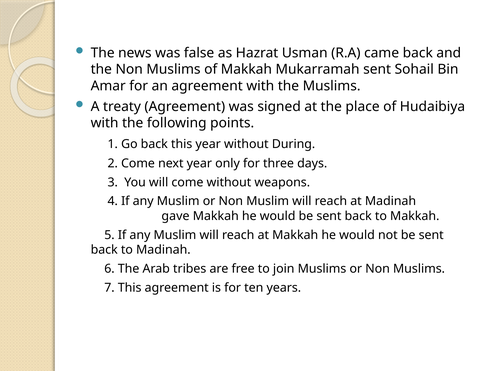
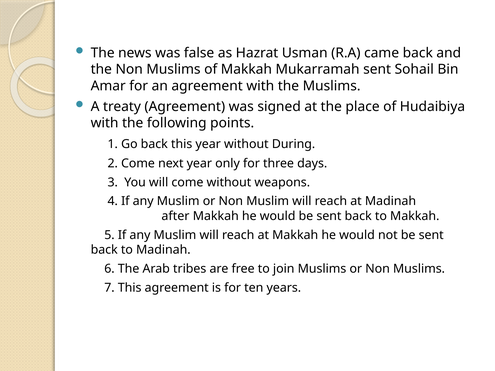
gave: gave -> after
